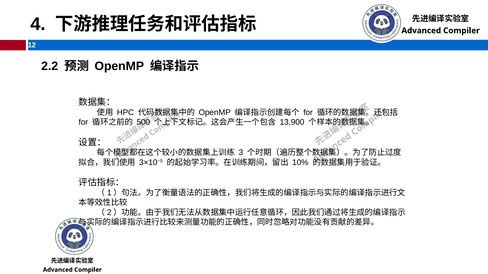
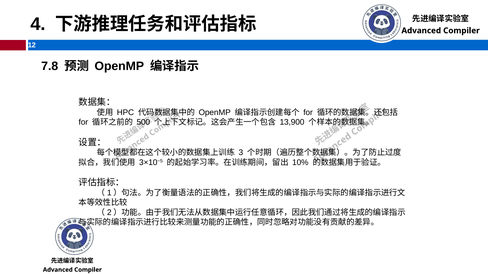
2.2: 2.2 -> 7.8
